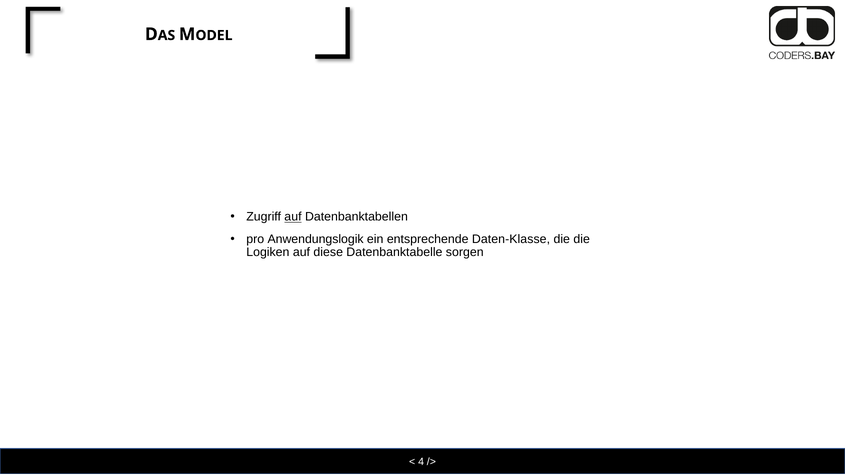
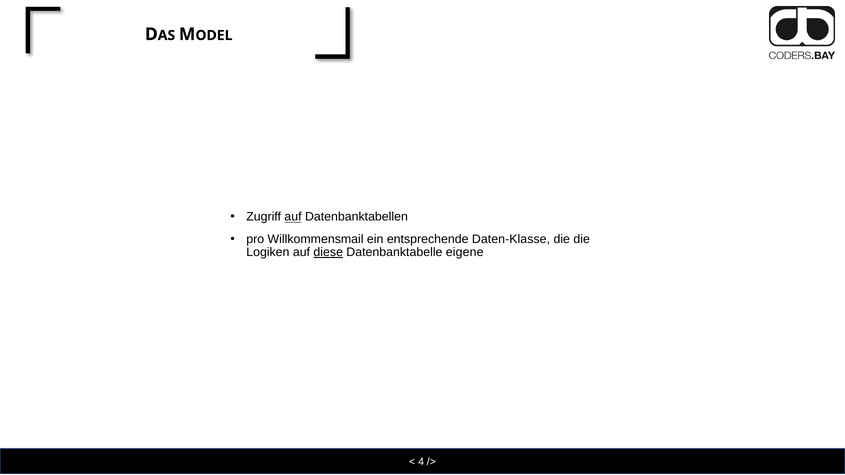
Anwendungslogik: Anwendungslogik -> Willkommensmail
diese underline: none -> present
sorgen: sorgen -> eigene
